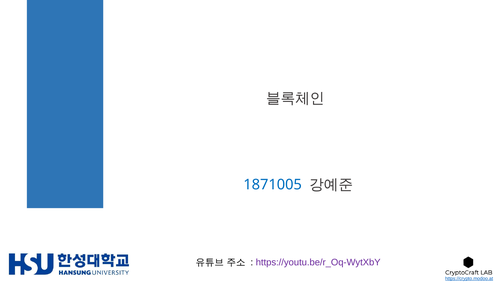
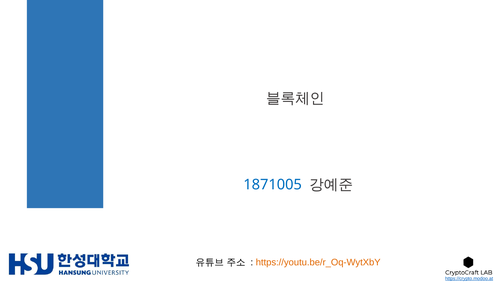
https://youtu.be/r_Oq-WytXbY colour: purple -> orange
